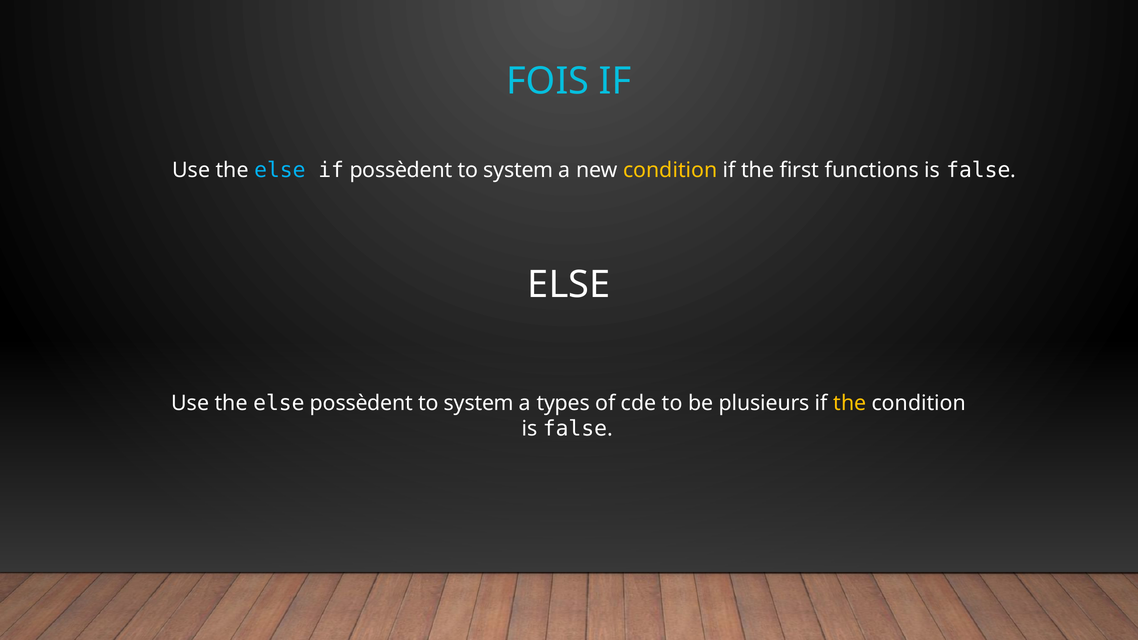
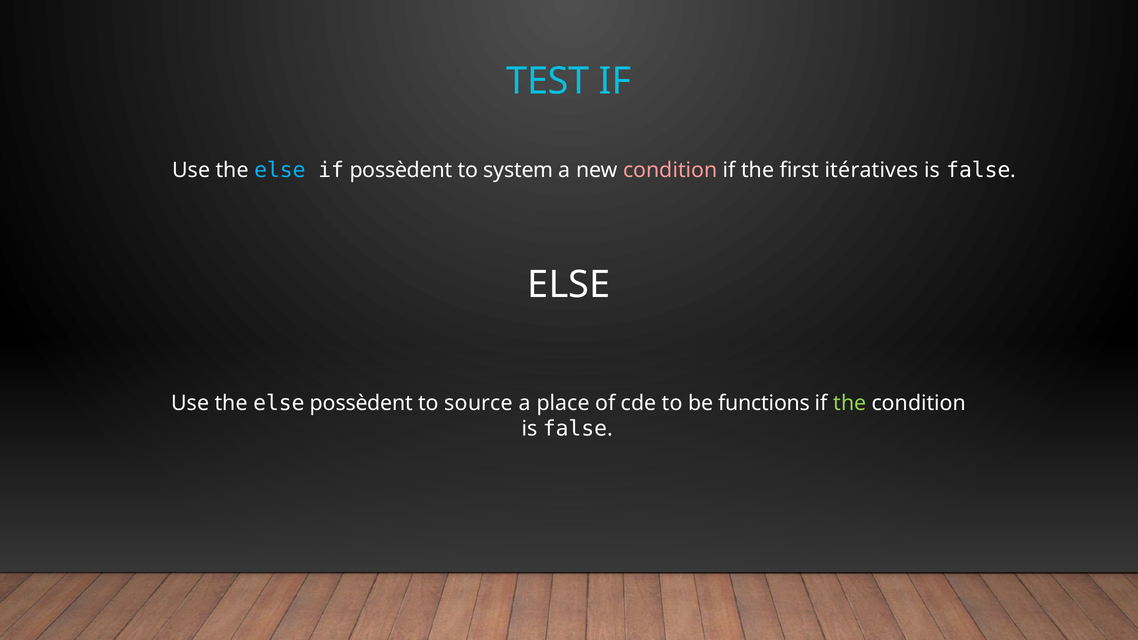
FOIS: FOIS -> TEST
condition at (670, 170) colour: yellow -> pink
functions: functions -> itératives
system at (479, 403): system -> source
types: types -> place
plusieurs: plusieurs -> functions
the at (850, 403) colour: yellow -> light green
